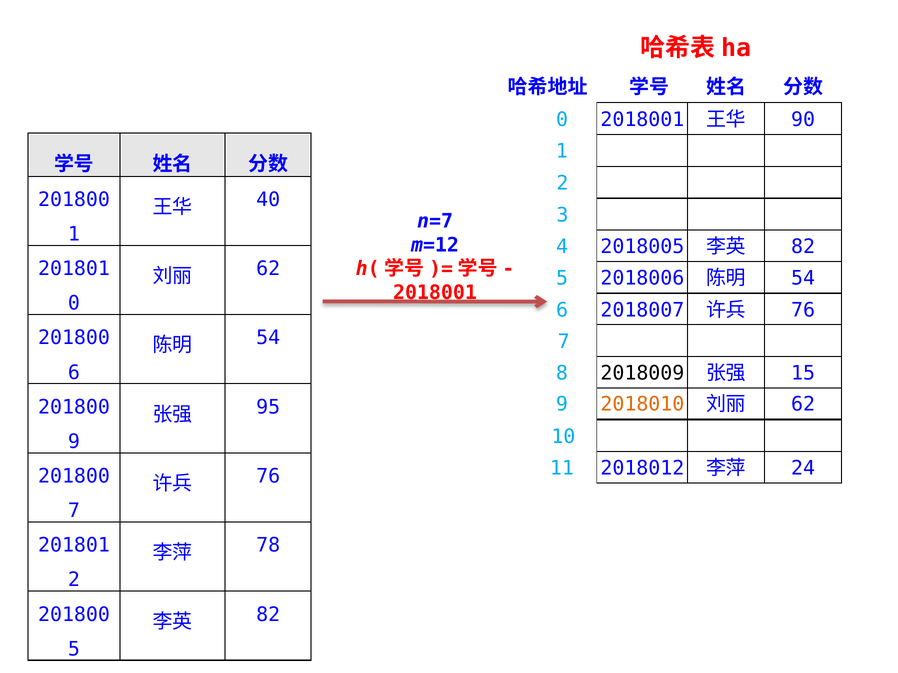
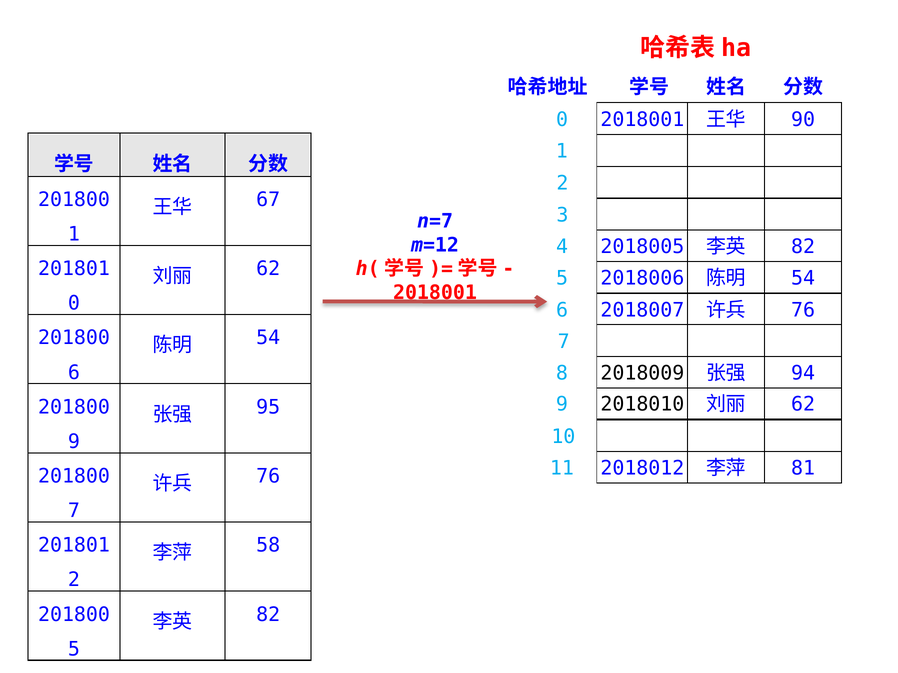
40: 40 -> 67
15: 15 -> 94
2018010 colour: orange -> black
24: 24 -> 81
78: 78 -> 58
